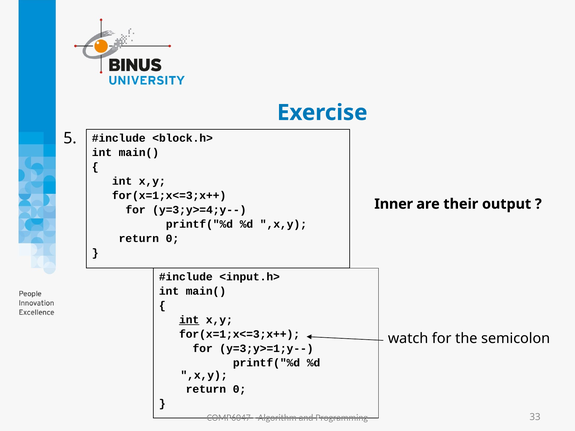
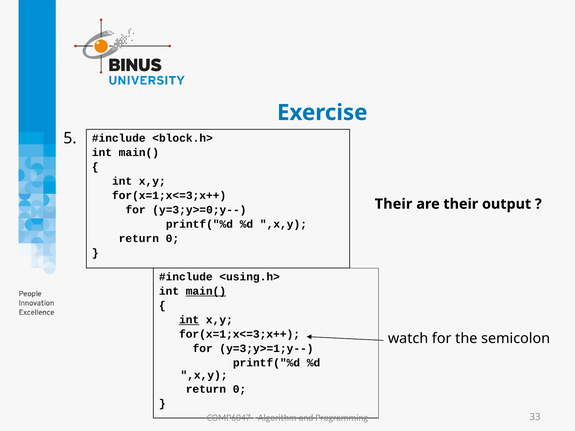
Inner at (394, 204): Inner -> Their
y=3;y>=4;y--: y=3;y>=4;y-- -> y=3;y>=0;y--
<input.h>: <input.h> -> <using.h>
main( at (206, 291) underline: none -> present
